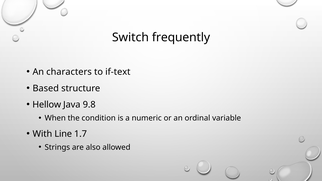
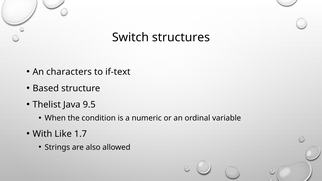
frequently: frequently -> structures
Hellow: Hellow -> Thelist
9.8: 9.8 -> 9.5
Line: Line -> Like
